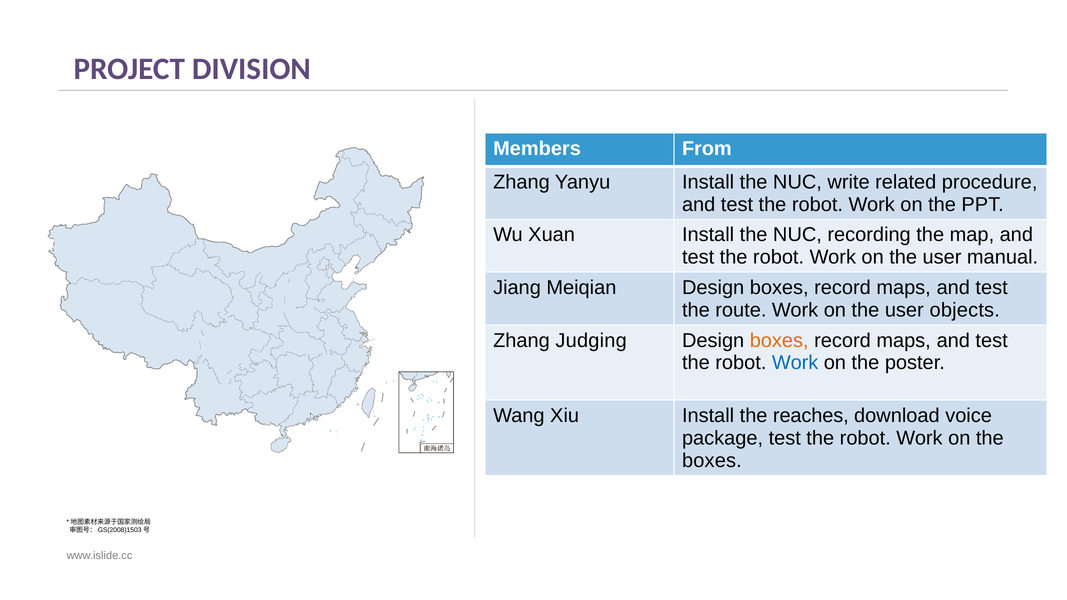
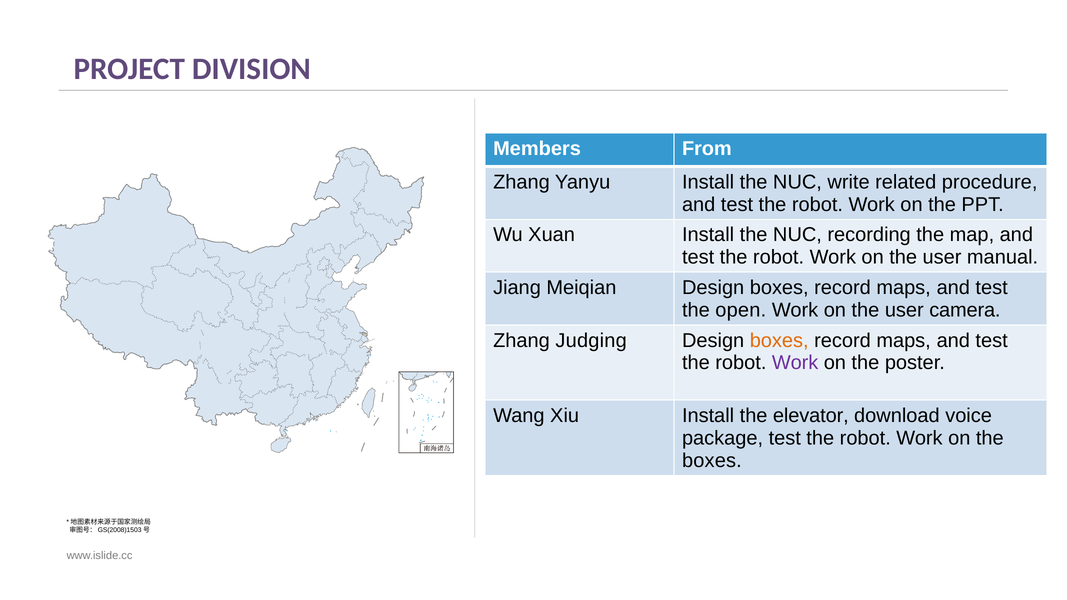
route: route -> open
objects: objects -> camera
Work at (795, 363) colour: blue -> purple
reaches: reaches -> elevator
